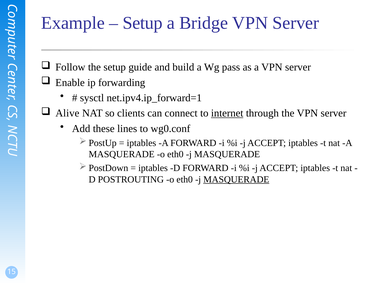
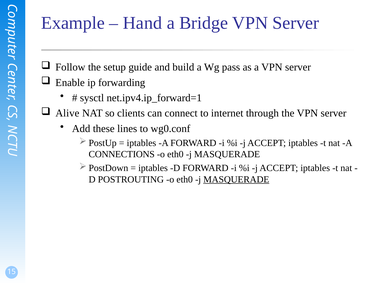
Setup at (143, 23): Setup -> Hand
internet underline: present -> none
MASQUERADE at (122, 154): MASQUERADE -> CONNECTIONS
